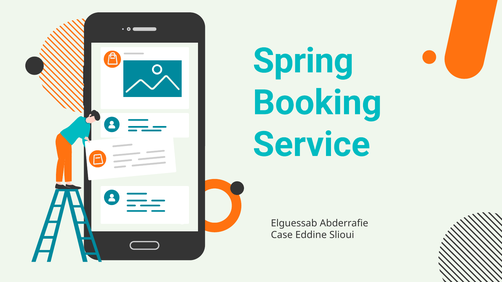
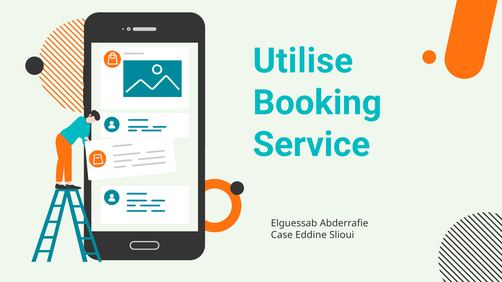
Spring: Spring -> Utilise
